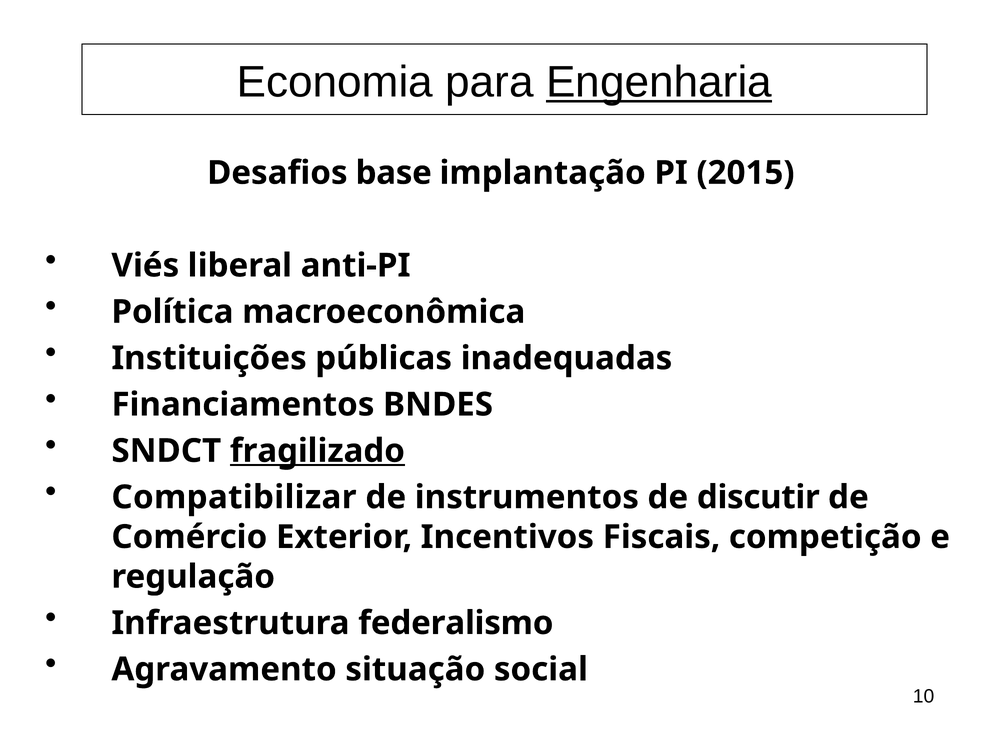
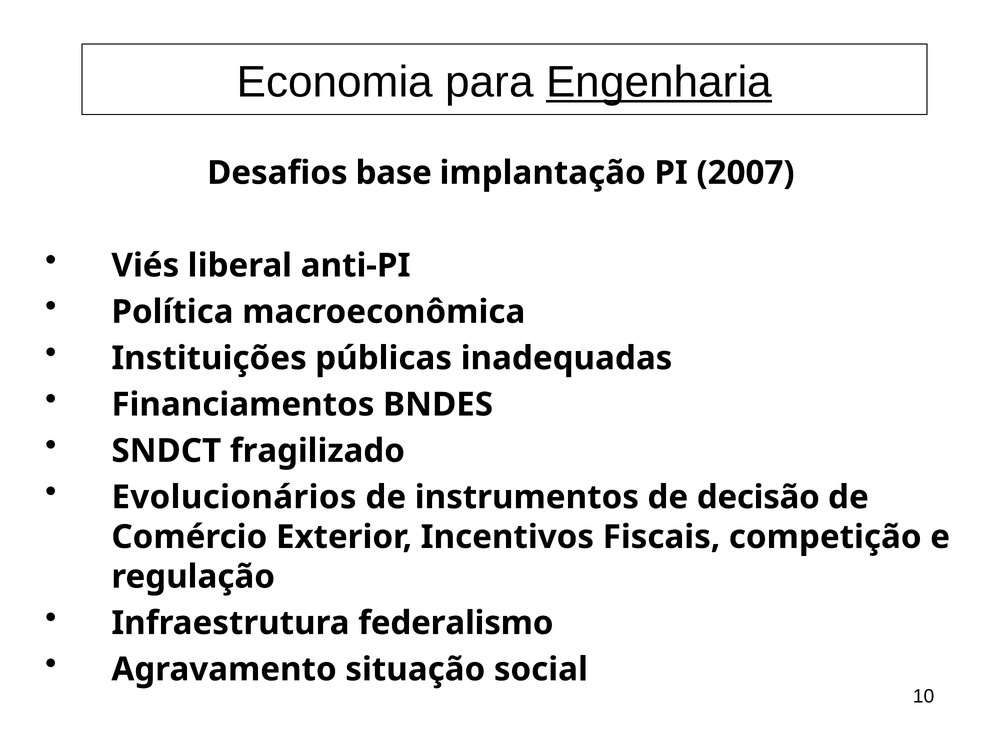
2015: 2015 -> 2007
fragilizado underline: present -> none
Compatibilizar: Compatibilizar -> Evolucionários
discutir: discutir -> decisão
